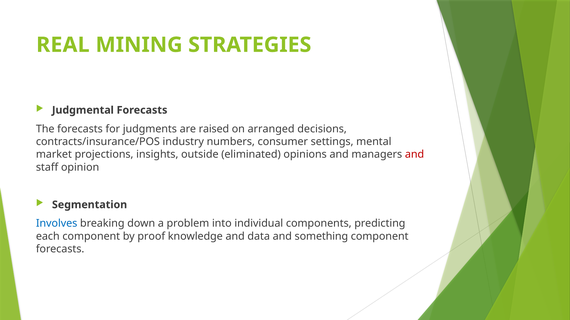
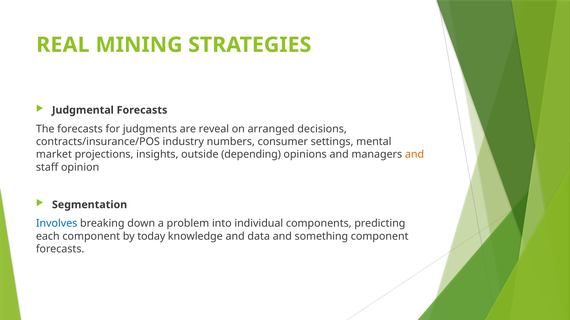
raised: raised -> reveal
eliminated: eliminated -> depending
and at (415, 155) colour: red -> orange
proof: proof -> today
